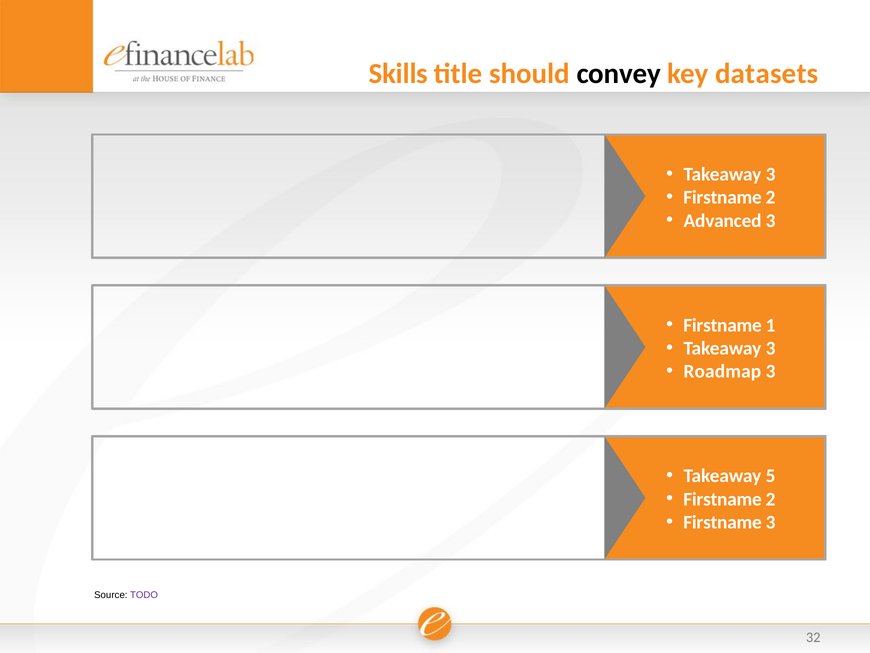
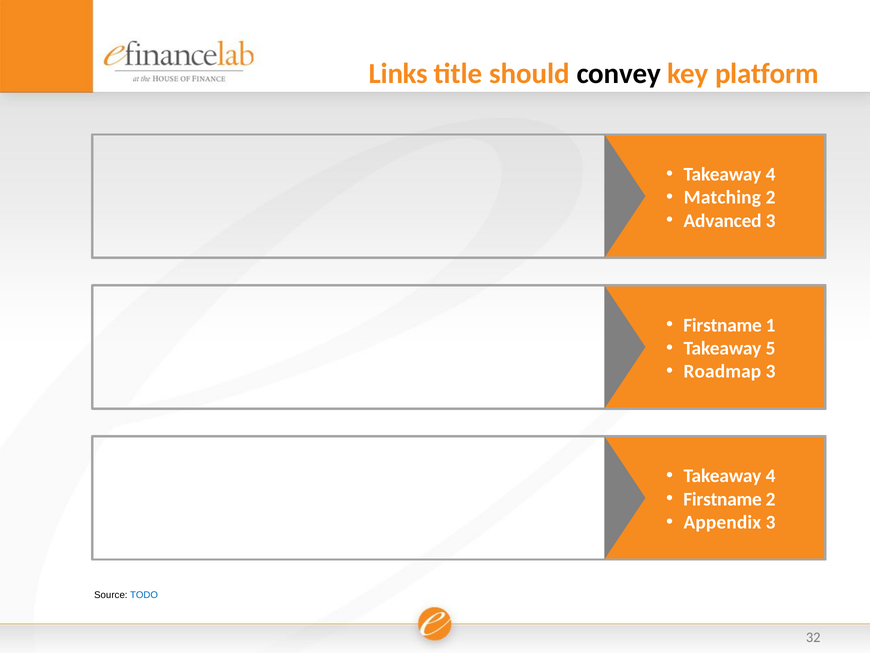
Skills: Skills -> Links
datasets: datasets -> platform
3 at (771, 174): 3 -> 4
Firstname at (723, 197): Firstname -> Matching
3 at (771, 348): 3 -> 5
5 at (771, 476): 5 -> 4
Firstname at (723, 522): Firstname -> Appendix
TODO colour: purple -> blue
